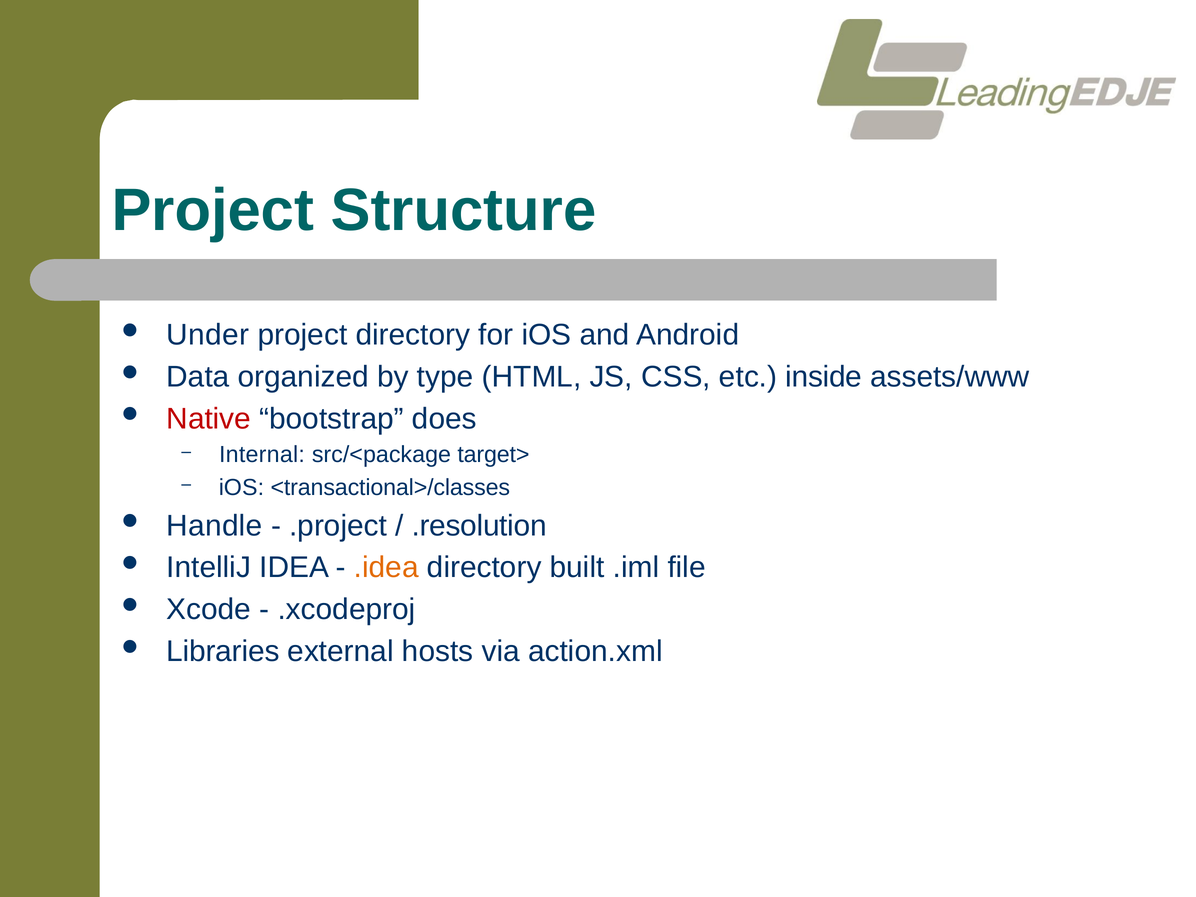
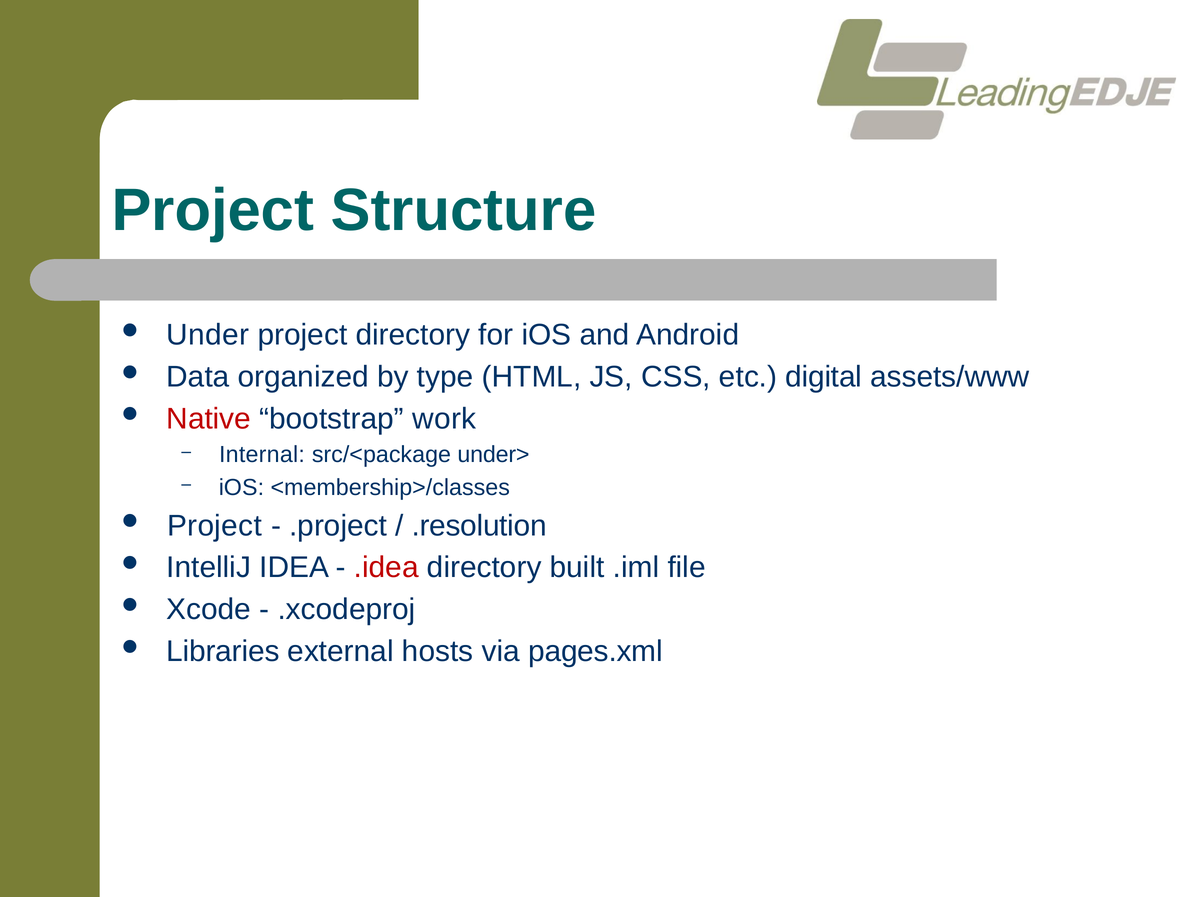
inside: inside -> digital
does: does -> work
target>: target> -> under>
<transactional>/classes: <transactional>/classes -> <membership>/classes
Handle at (214, 526): Handle -> Project
.idea colour: orange -> red
action.xml: action.xml -> pages.xml
